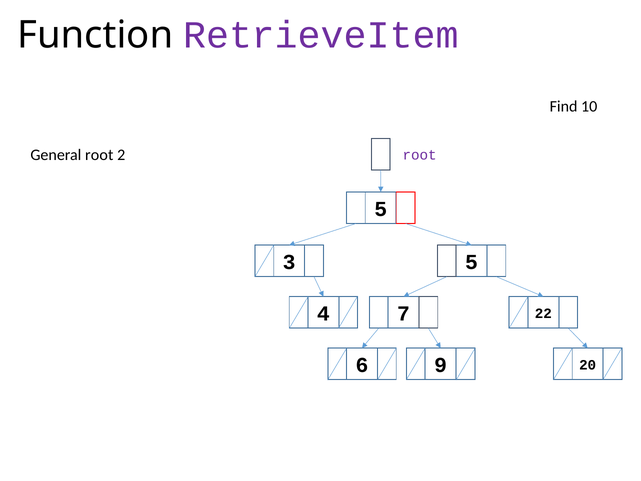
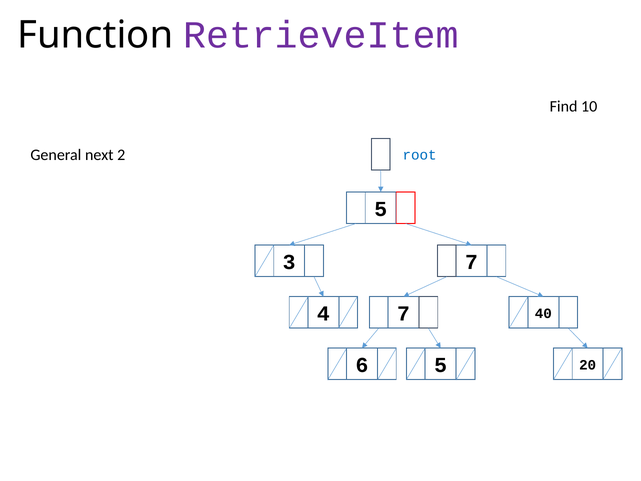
General root: root -> next
root at (420, 155) colour: purple -> blue
3 5: 5 -> 7
22: 22 -> 40
6 9: 9 -> 5
